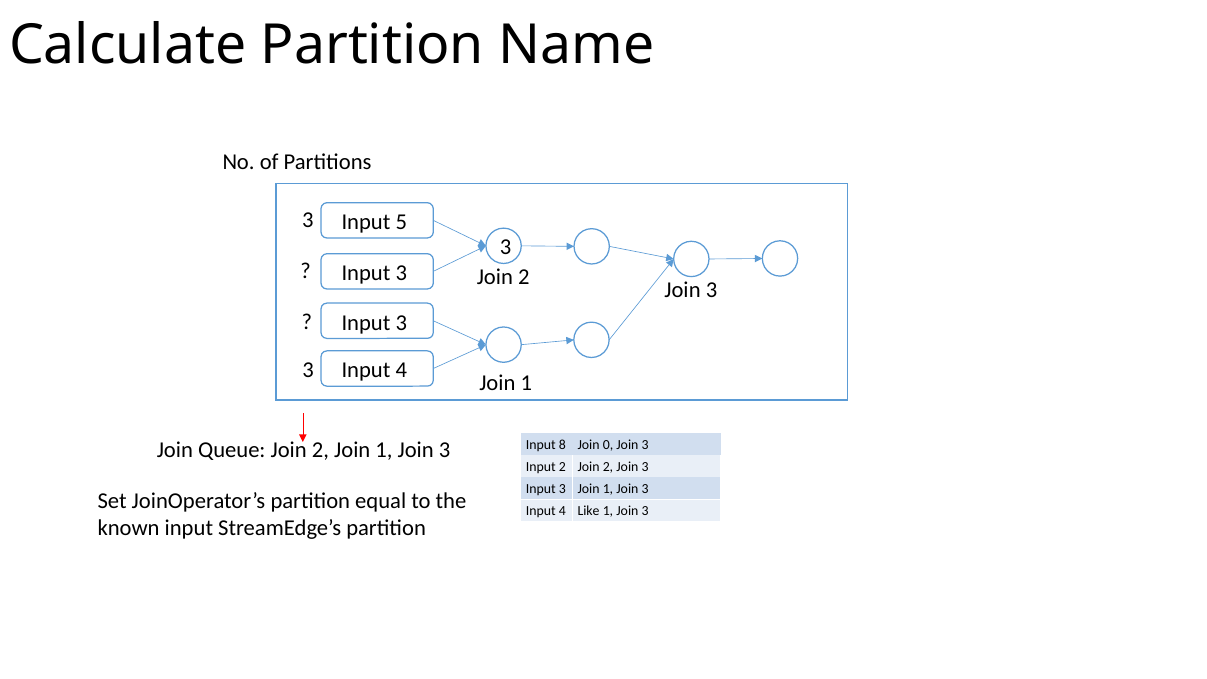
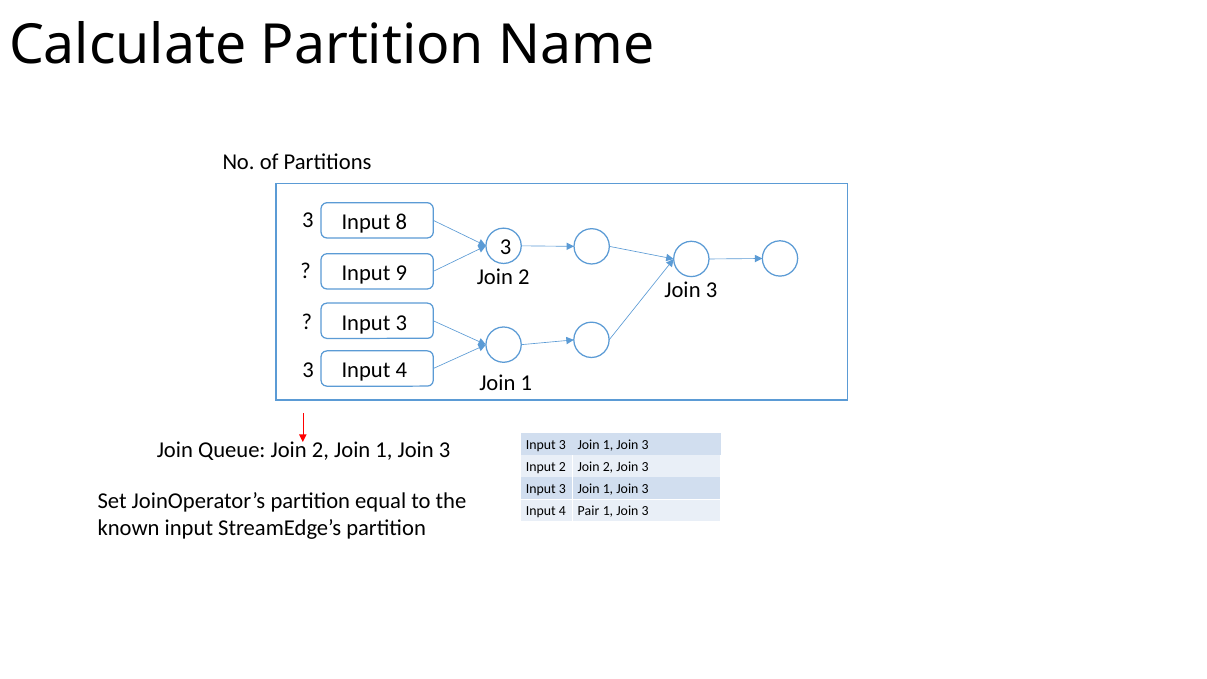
5: 5 -> 8
3 at (401, 273): 3 -> 9
8 at (562, 445): 8 -> 3
0 at (608, 445): 0 -> 1
Like: Like -> Pair
